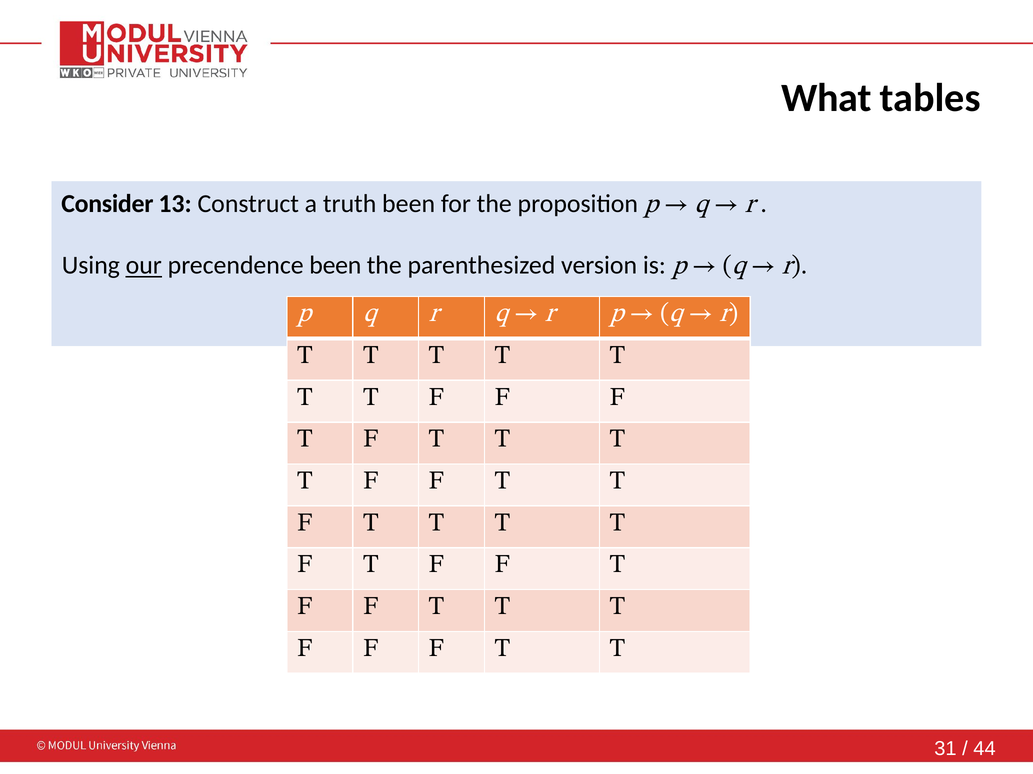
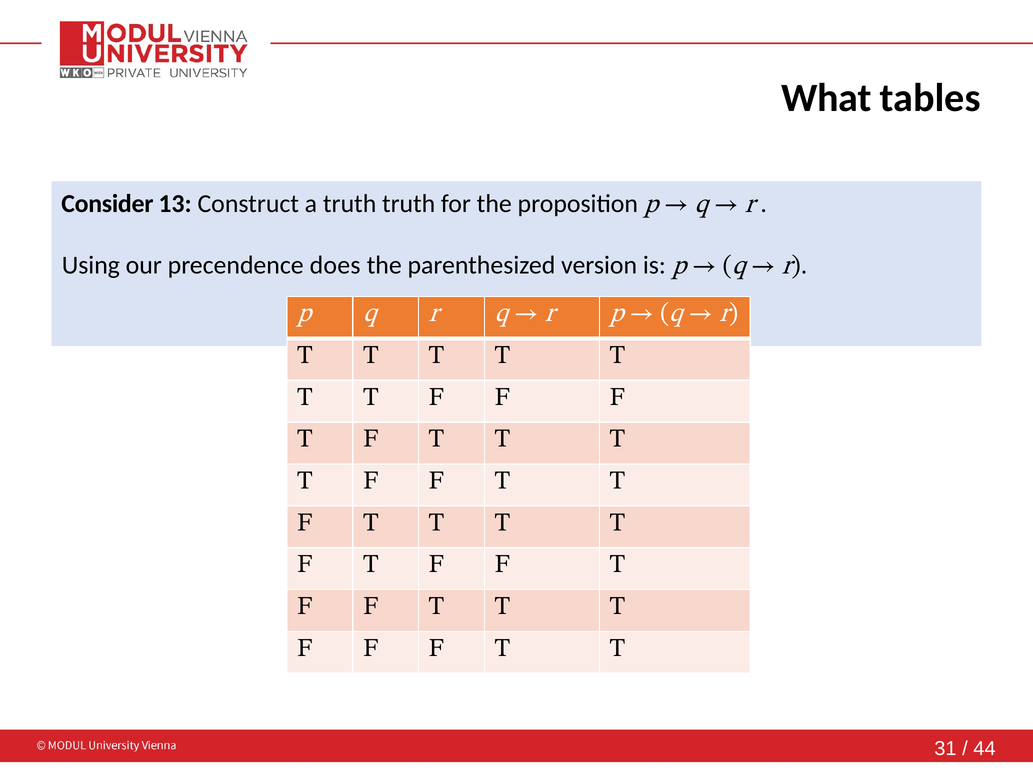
truth been: been -> truth
our underline: present -> none
precendence been: been -> does
